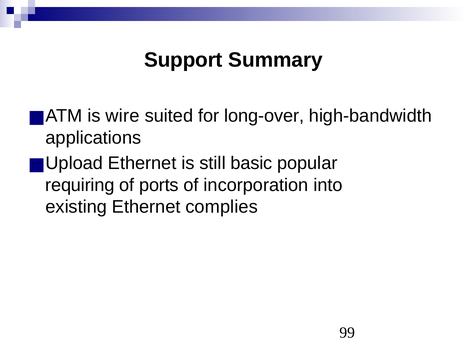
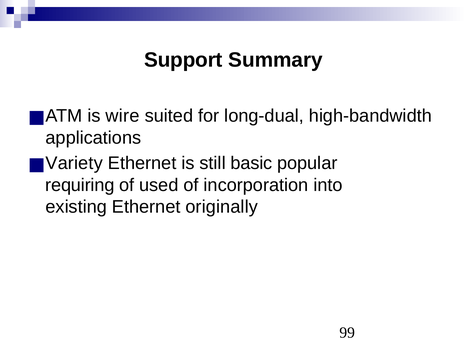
long-over: long-over -> long-dual
Upload: Upload -> Variety
ports: ports -> used
complies: complies -> originally
